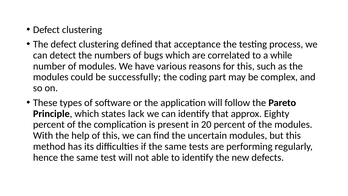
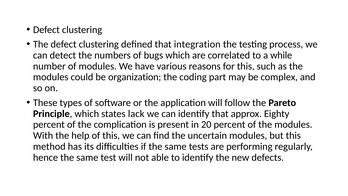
acceptance: acceptance -> integration
successfully: successfully -> organization
